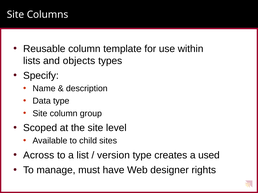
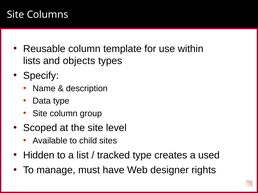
Across: Across -> Hidden
version: version -> tracked
